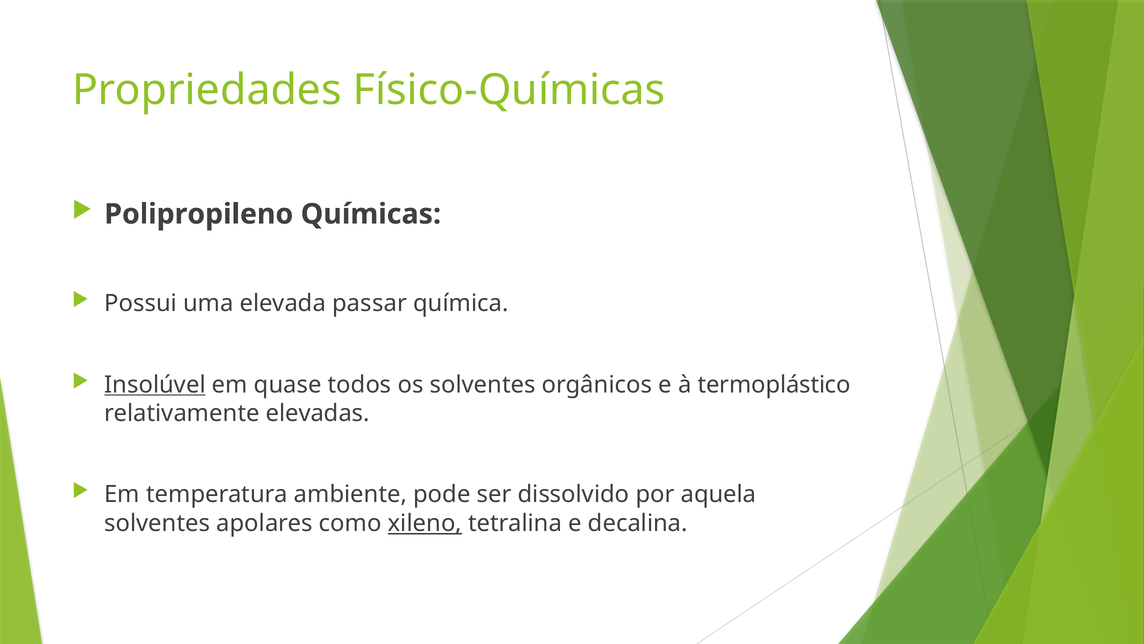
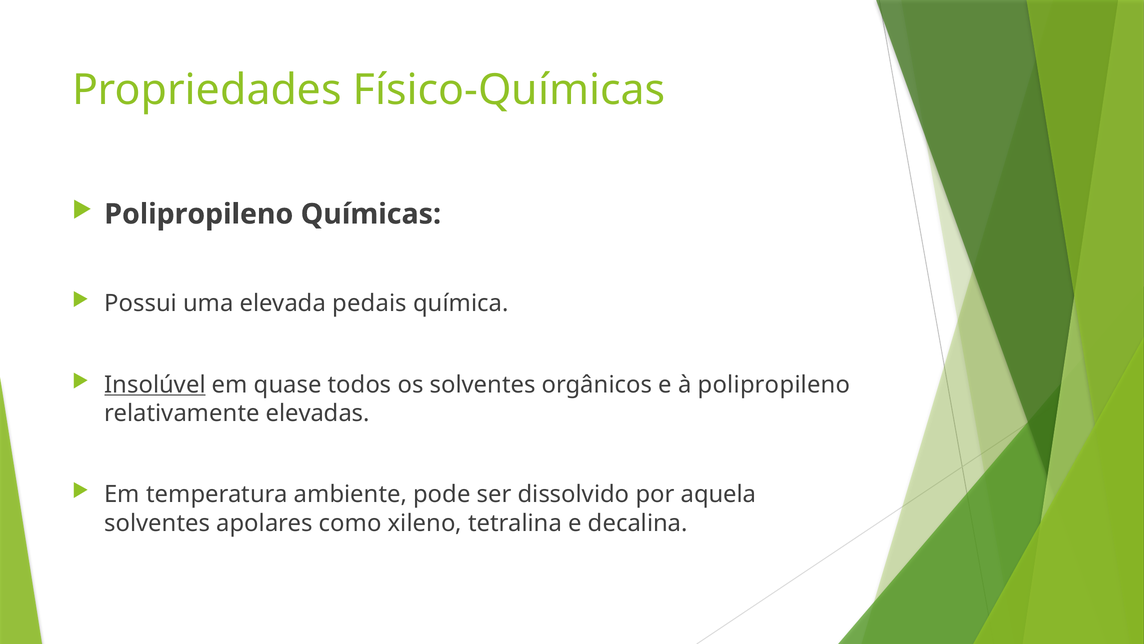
passar: passar -> pedais
à termoplástico: termoplástico -> polipropileno
xileno underline: present -> none
